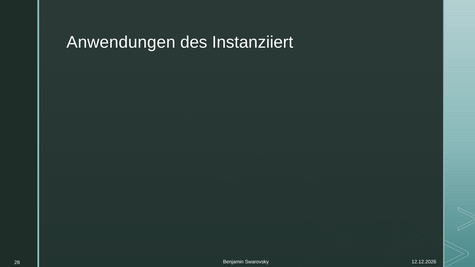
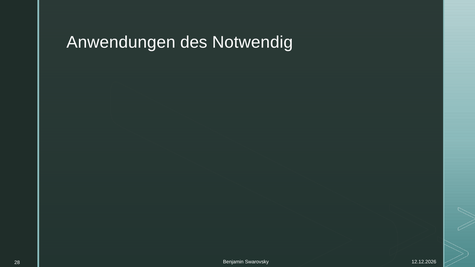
Instanziiert: Instanziiert -> Notwendig
